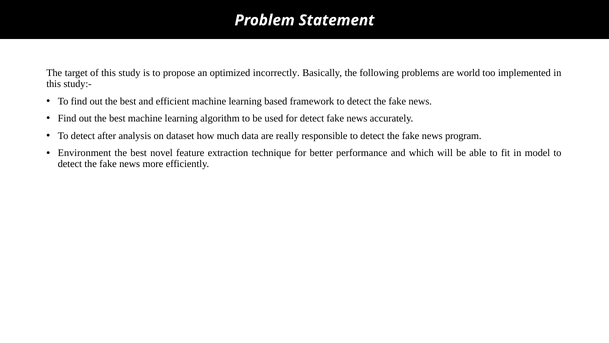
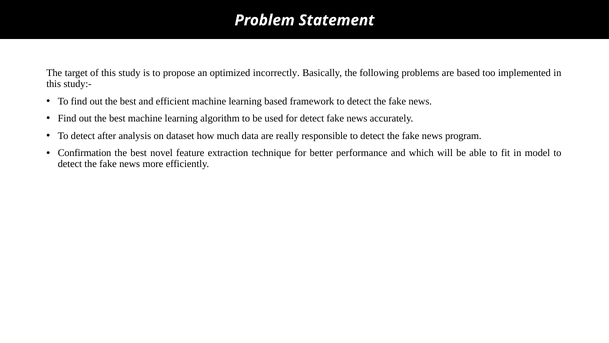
are world: world -> based
Environment: Environment -> Confirmation
